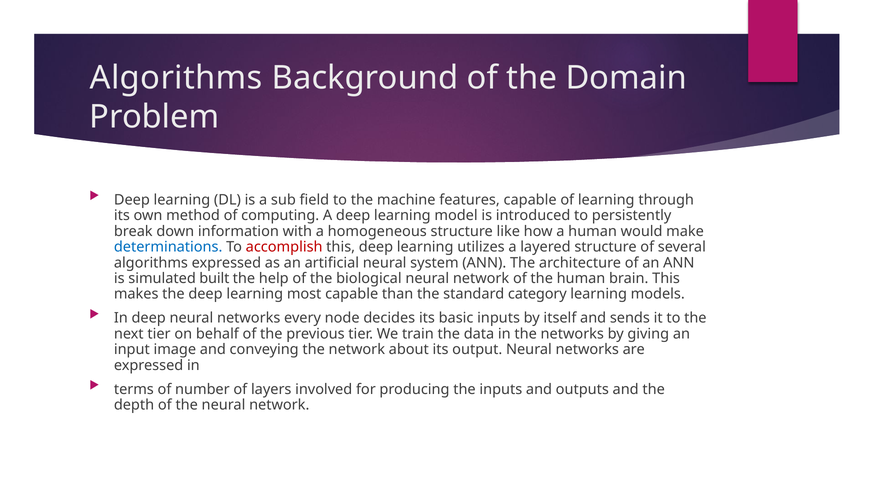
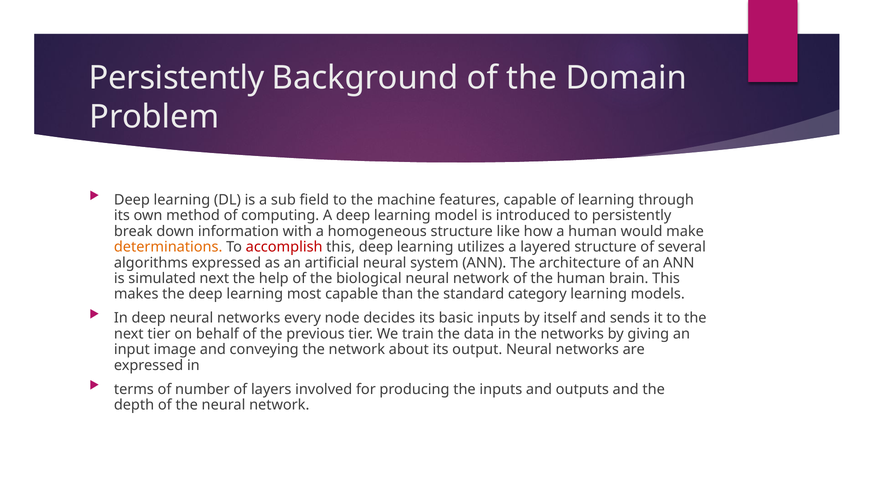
Algorithms at (176, 78): Algorithms -> Persistently
determinations colour: blue -> orange
simulated built: built -> next
